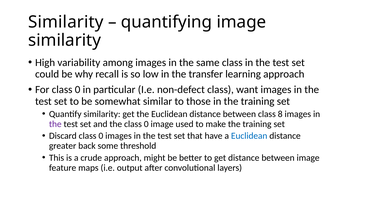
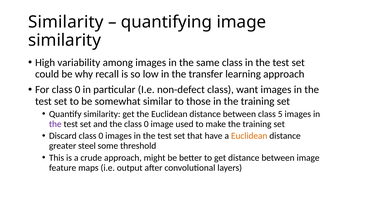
8: 8 -> 5
Euclidean at (249, 136) colour: blue -> orange
back: back -> steel
